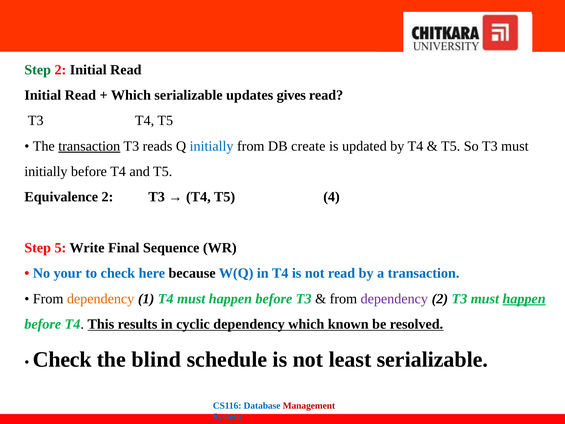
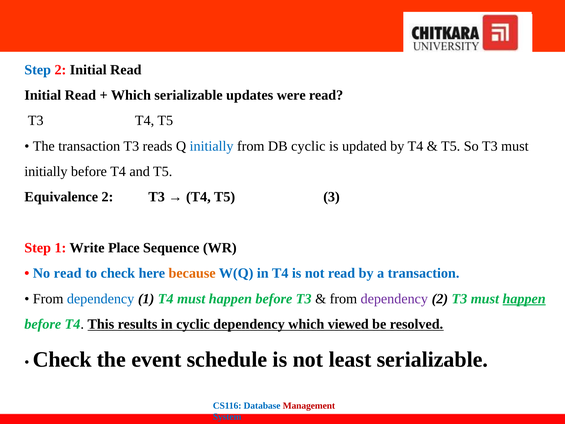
Step at (38, 70) colour: green -> blue
gives: gives -> were
transaction at (89, 146) underline: present -> none
DB create: create -> cyclic
4: 4 -> 3
Step 5: 5 -> 1
Final: Final -> Place
No your: your -> read
because colour: black -> orange
dependency at (101, 299) colour: orange -> blue
known: known -> viewed
blind: blind -> event
